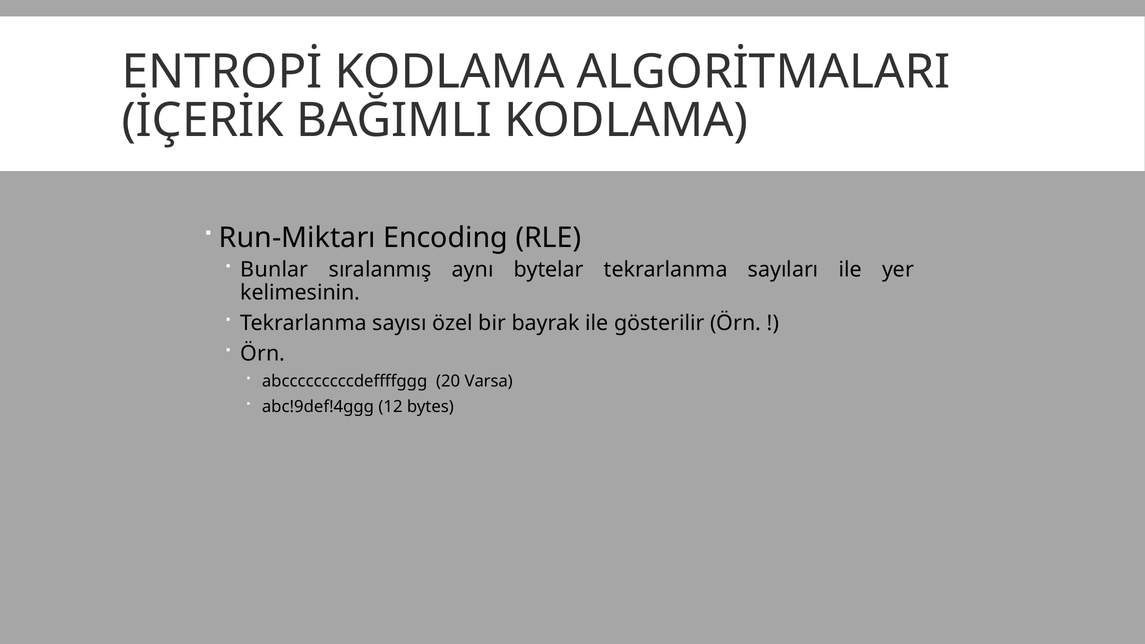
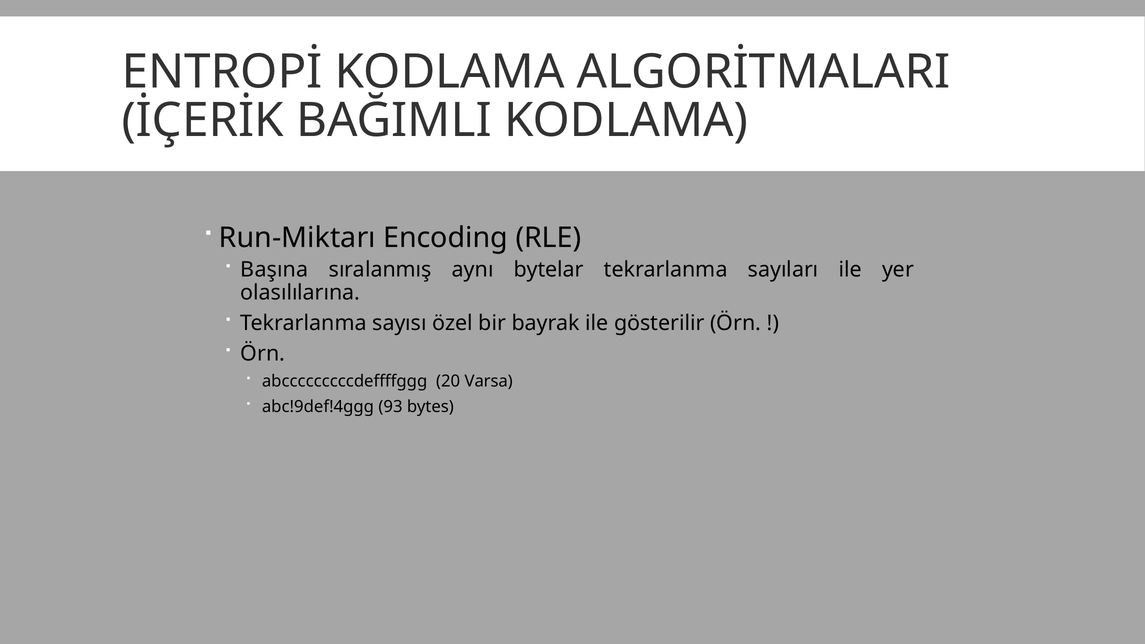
Bunlar: Bunlar -> Başına
kelimesinin: kelimesinin -> olasılılarına
12: 12 -> 93
